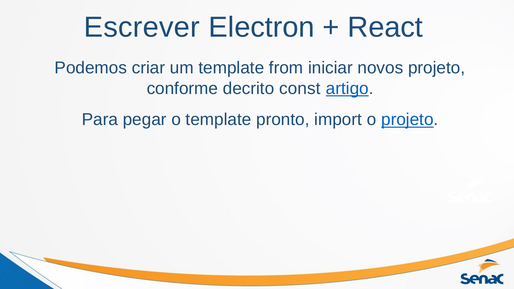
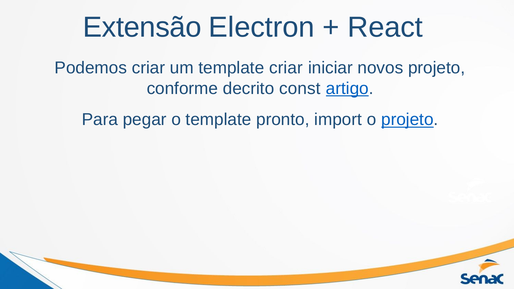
Escrever: Escrever -> Extensão
template from: from -> criar
